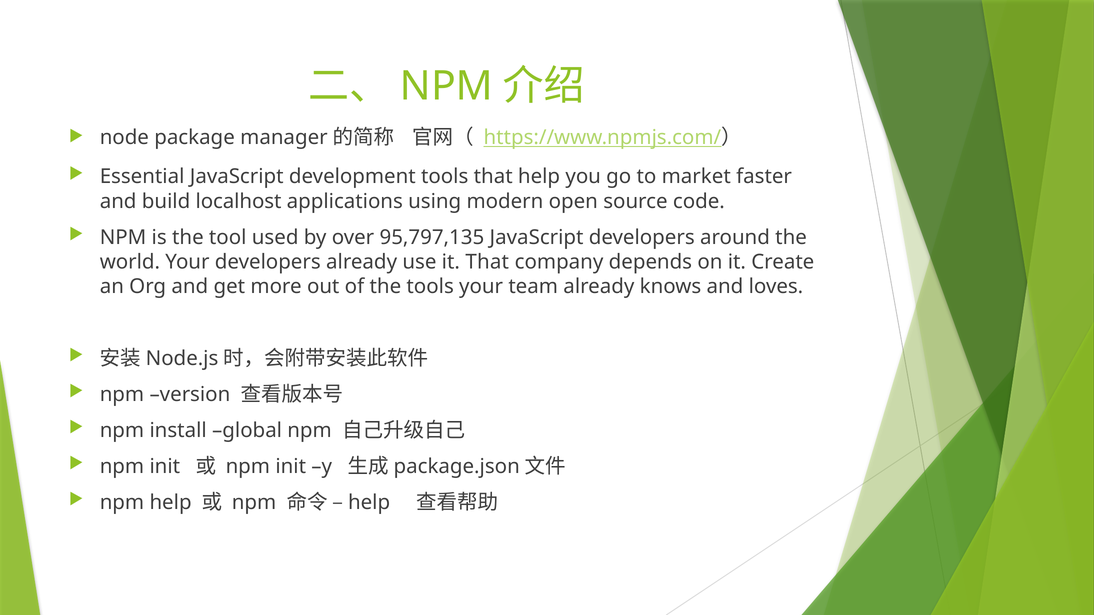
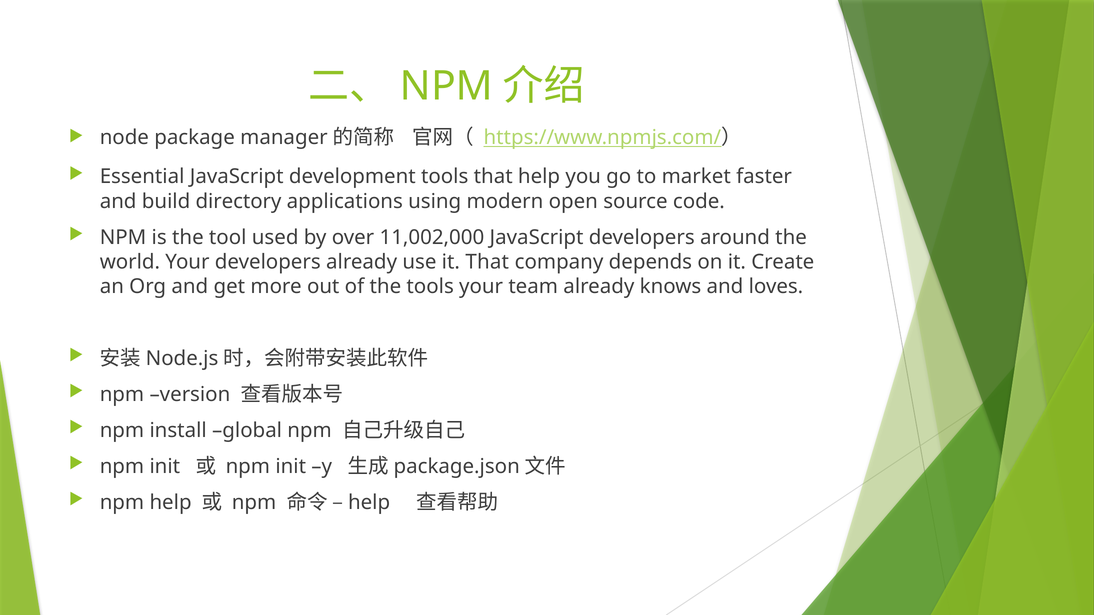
localhost: localhost -> directory
95,797,135: 95,797,135 -> 11,002,000
